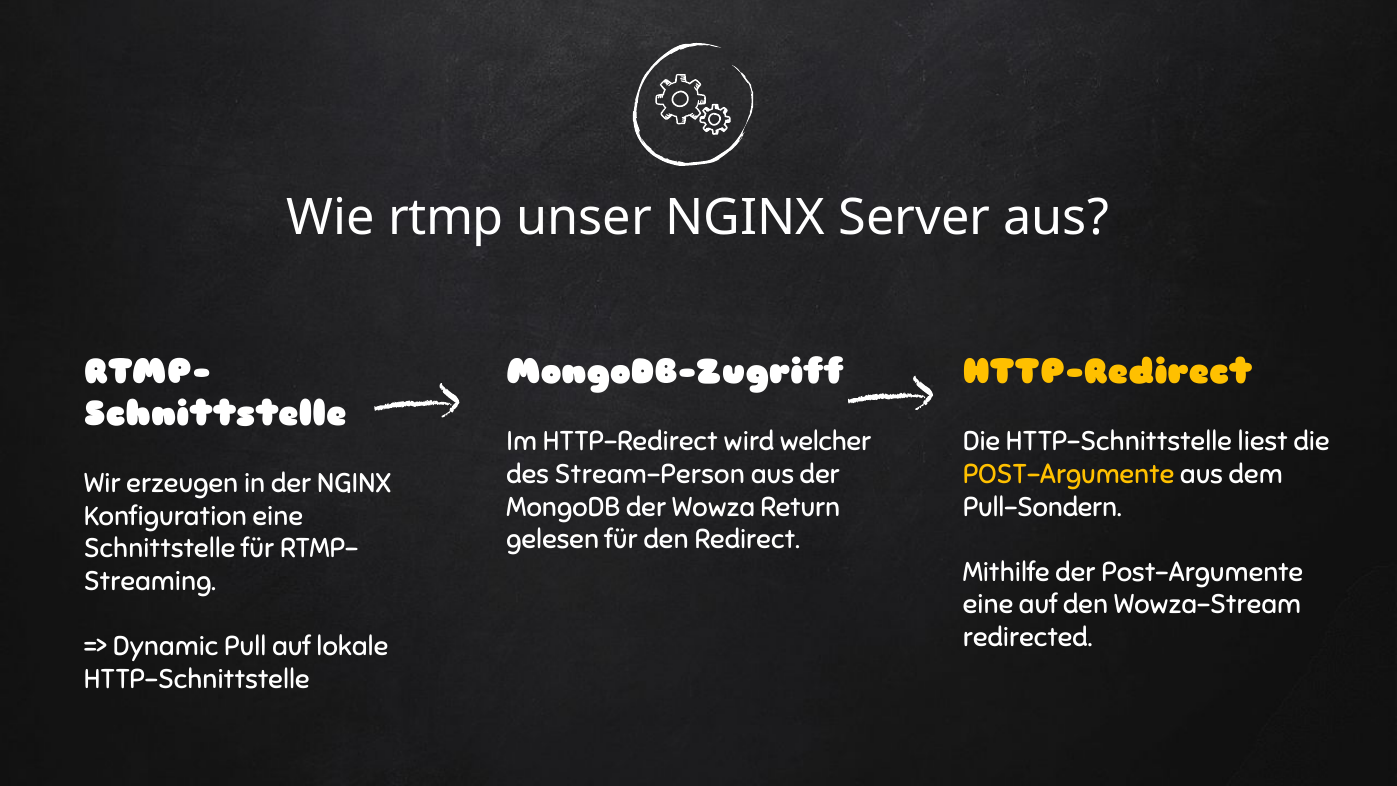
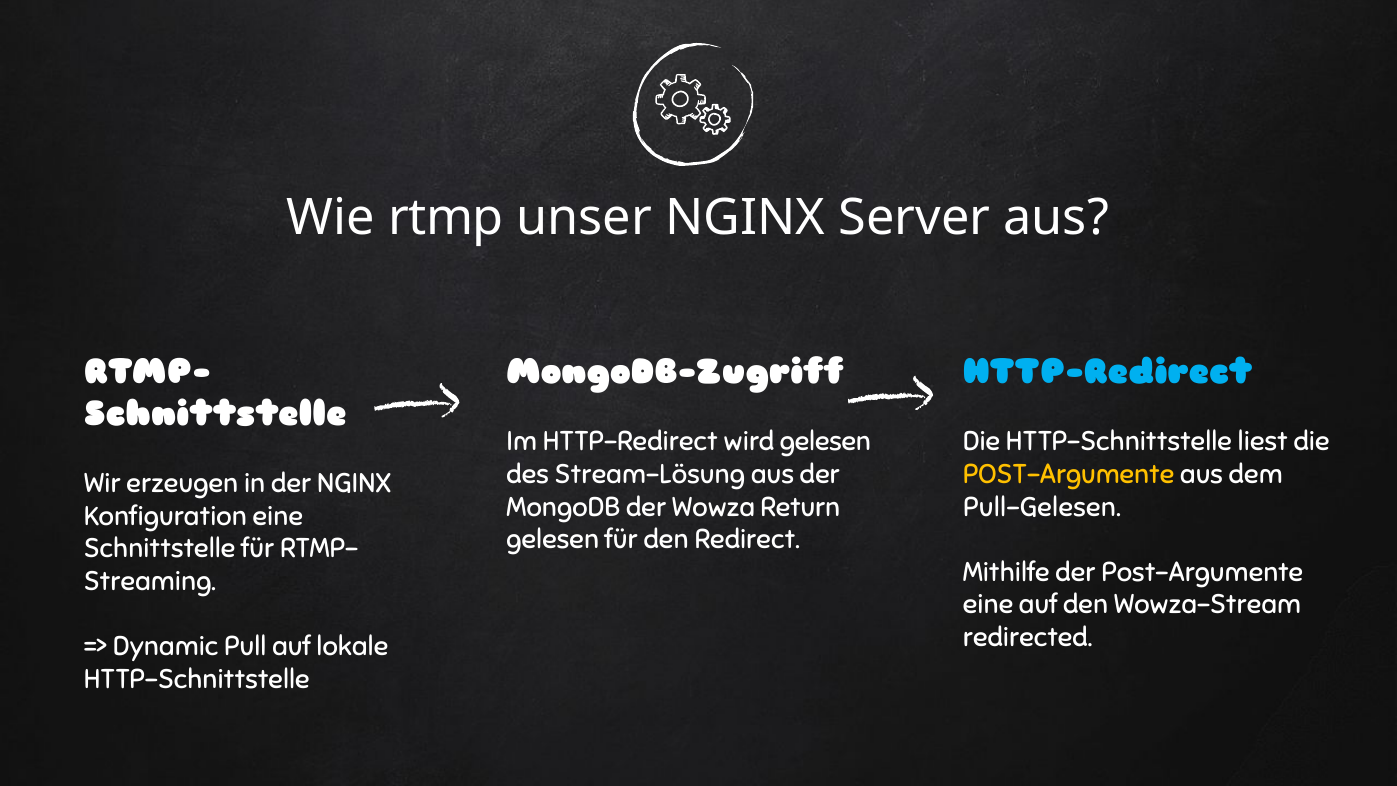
HTTP-Redirect at (1108, 372) colour: yellow -> light blue
wird welcher: welcher -> gelesen
Stream-Person: Stream-Person -> Stream-Lösung
Pull-Sondern: Pull-Sondern -> Pull-Gelesen
